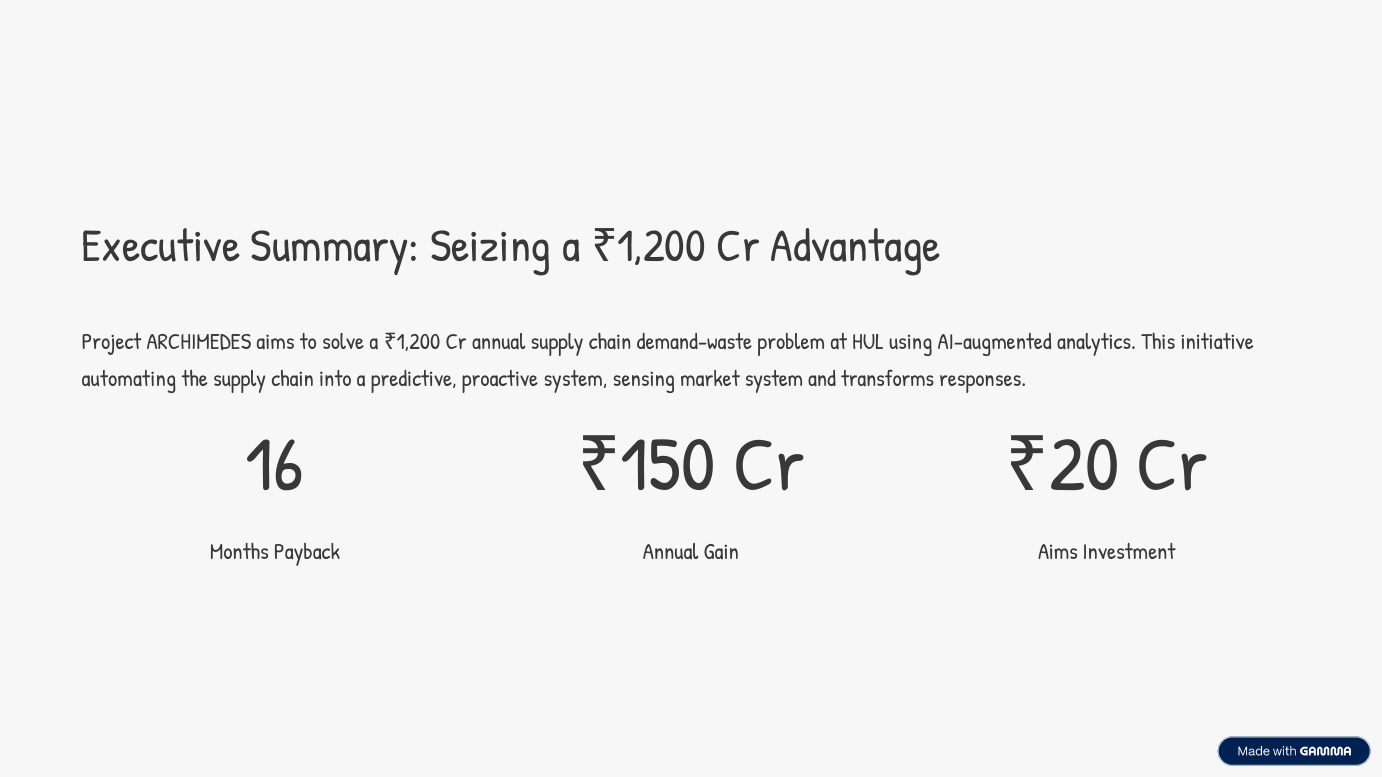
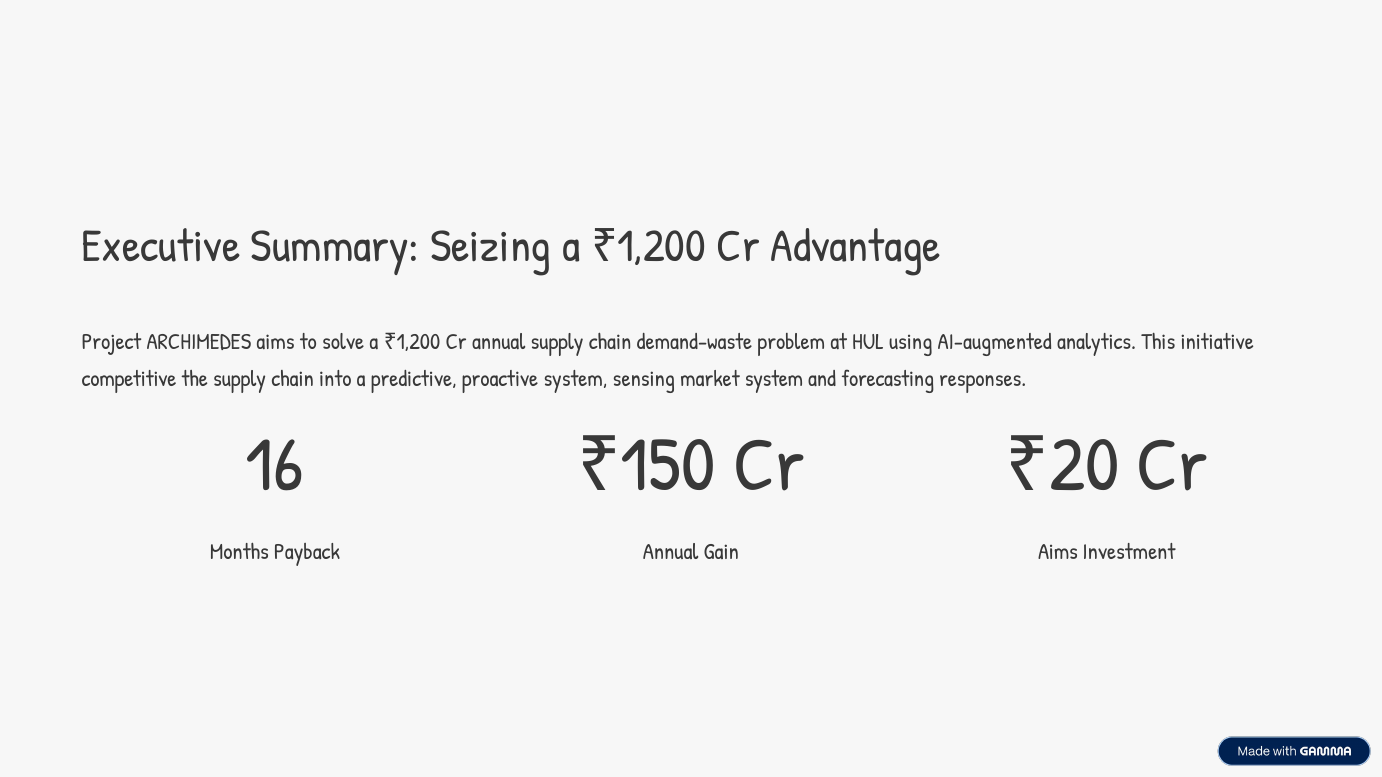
automating: automating -> competitive
transforms: transforms -> forecasting
